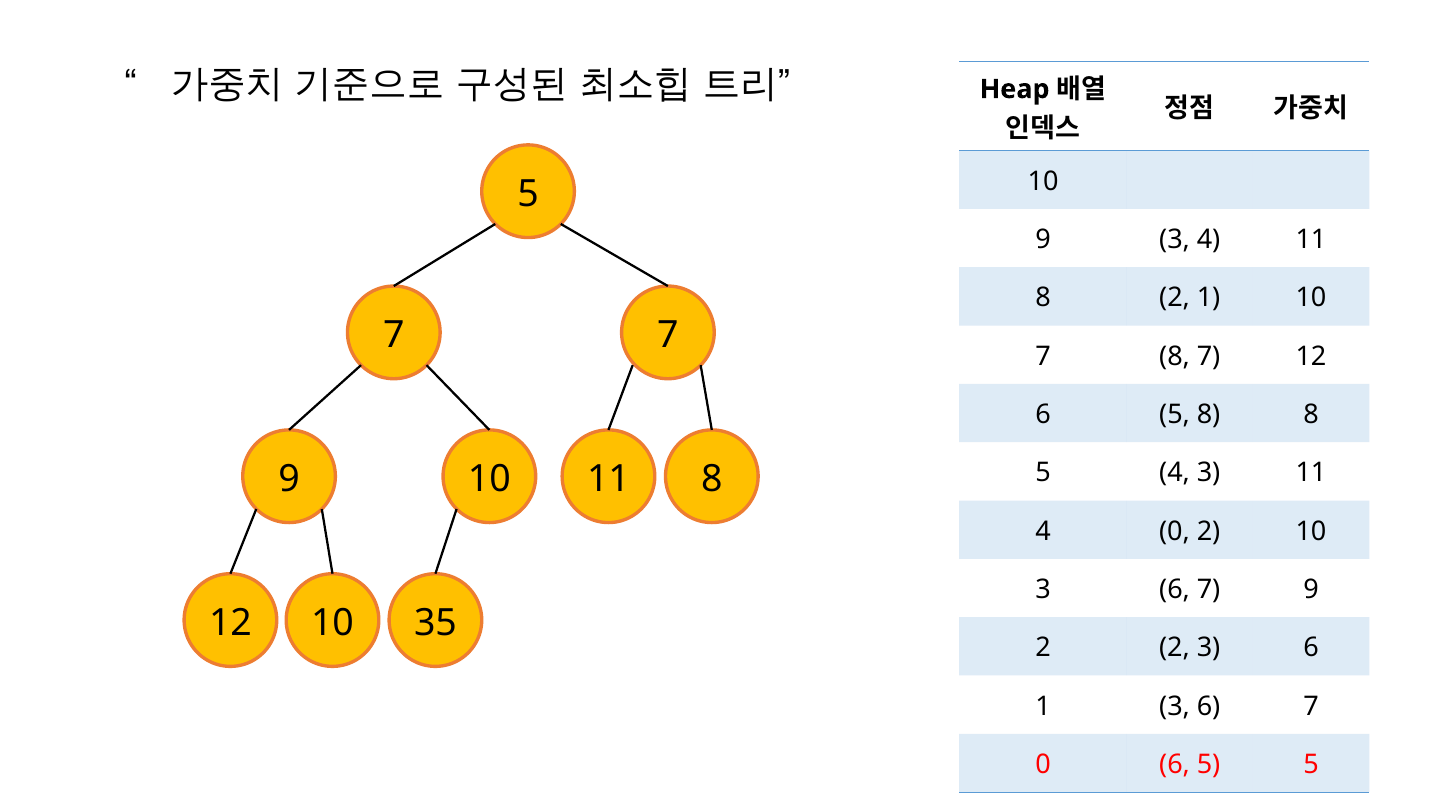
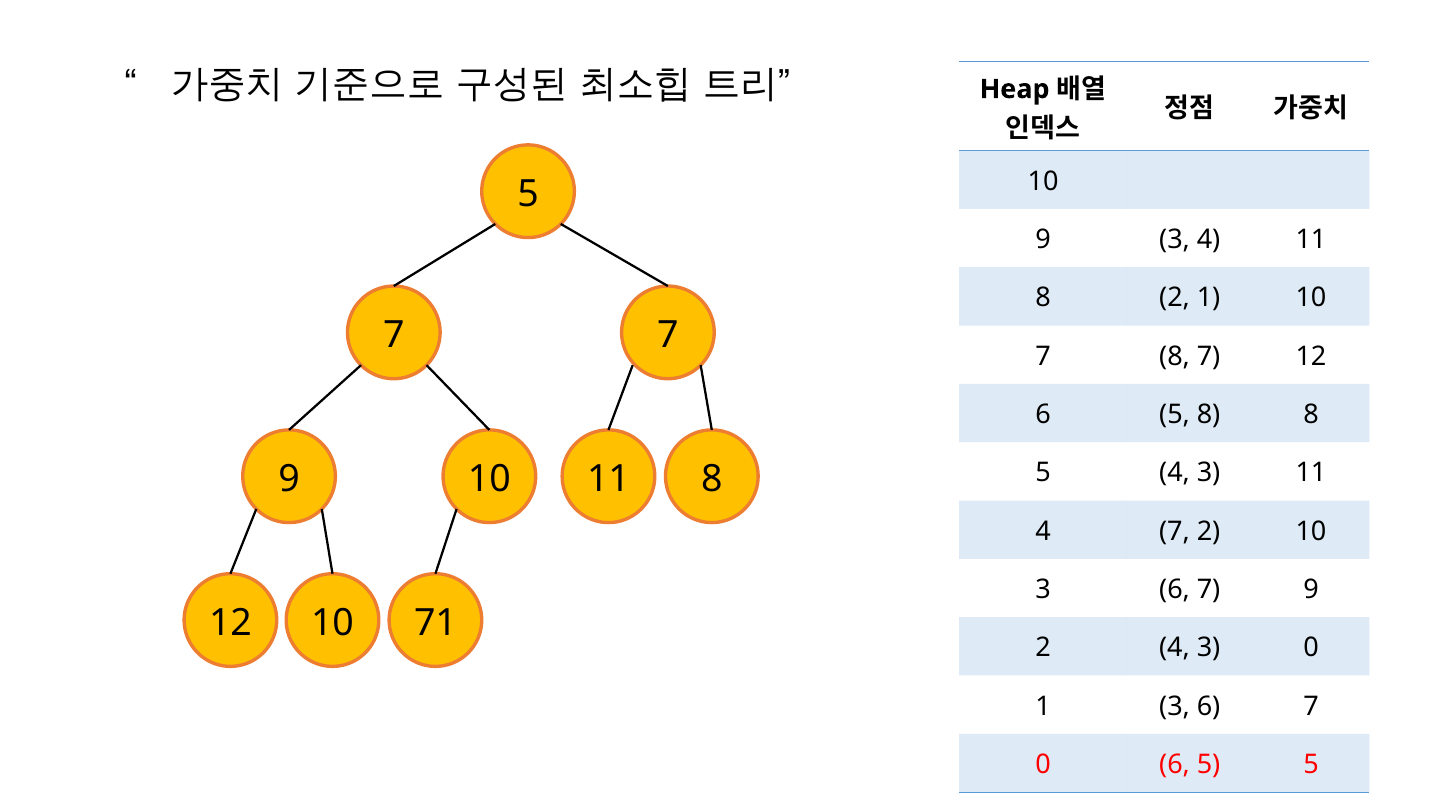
4 0: 0 -> 7
35: 35 -> 71
2 2: 2 -> 4
6 at (1311, 647): 6 -> 0
